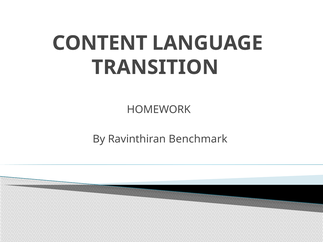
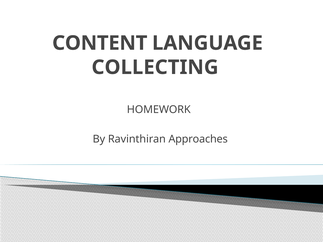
TRANSITION: TRANSITION -> COLLECTING
Benchmark: Benchmark -> Approaches
